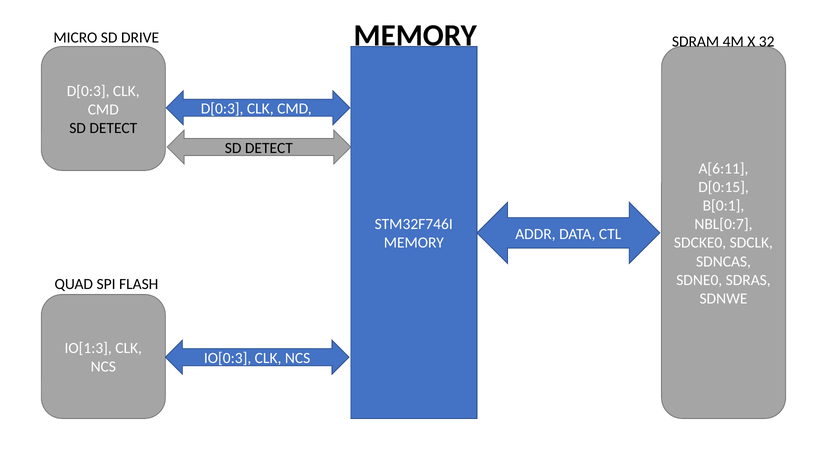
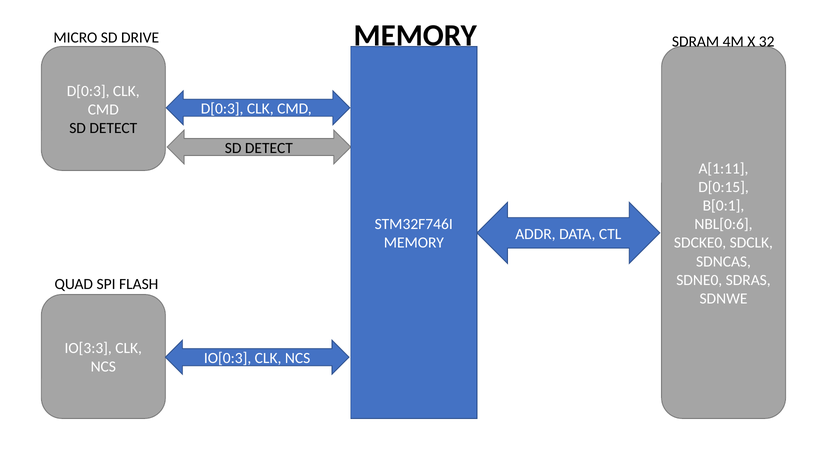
A[6:11: A[6:11 -> A[1:11
NBL[0:7: NBL[0:7 -> NBL[0:6
IO[1:3: IO[1:3 -> IO[3:3
